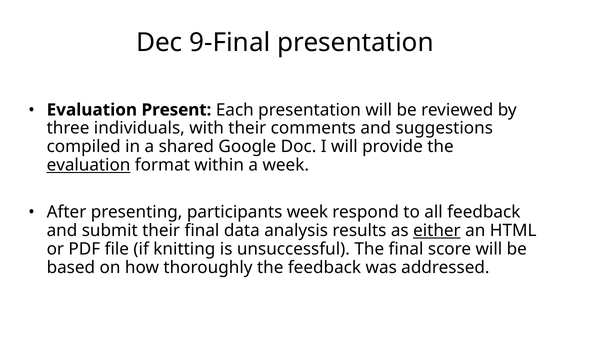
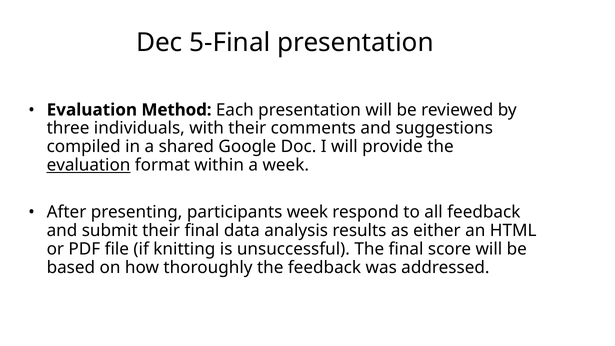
9-Final: 9-Final -> 5-Final
Present: Present -> Method
either underline: present -> none
